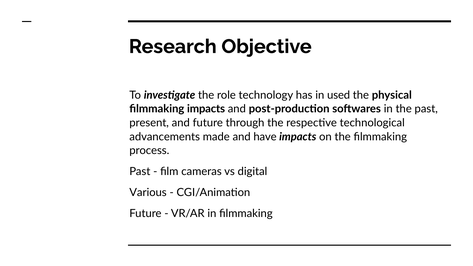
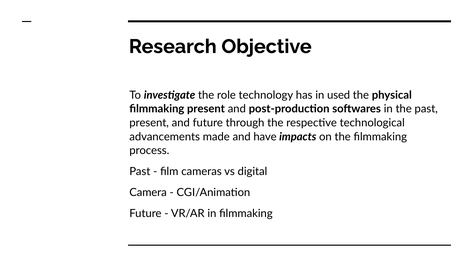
filmmaking impacts: impacts -> present
Various: Various -> Camera
